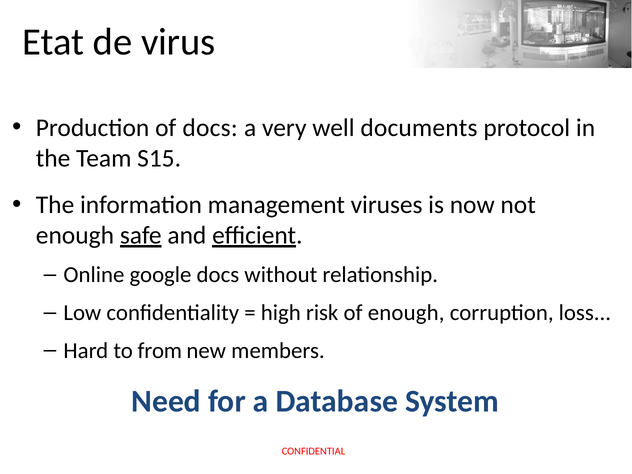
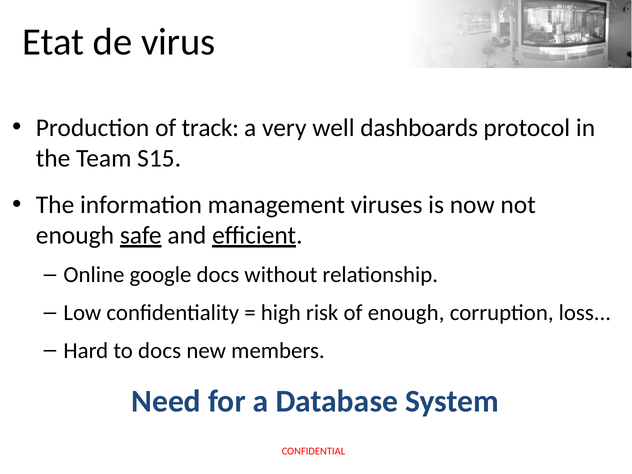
of docs: docs -> track
documents: documents -> dashboards
to from: from -> docs
